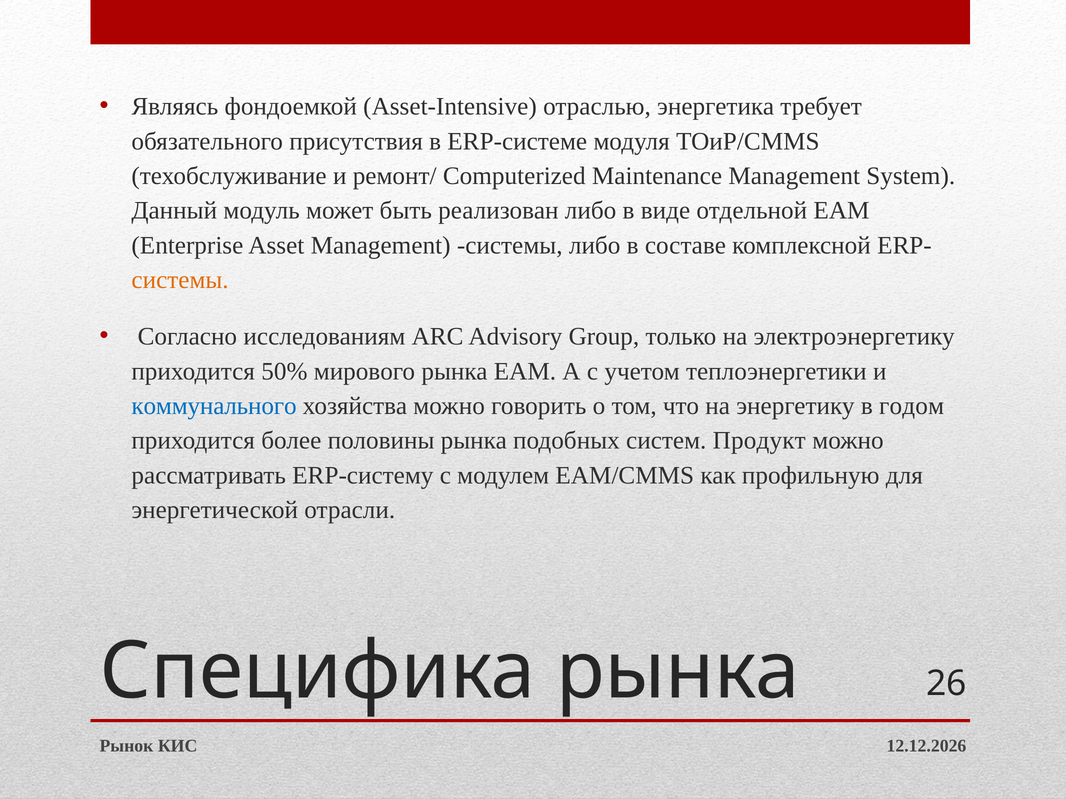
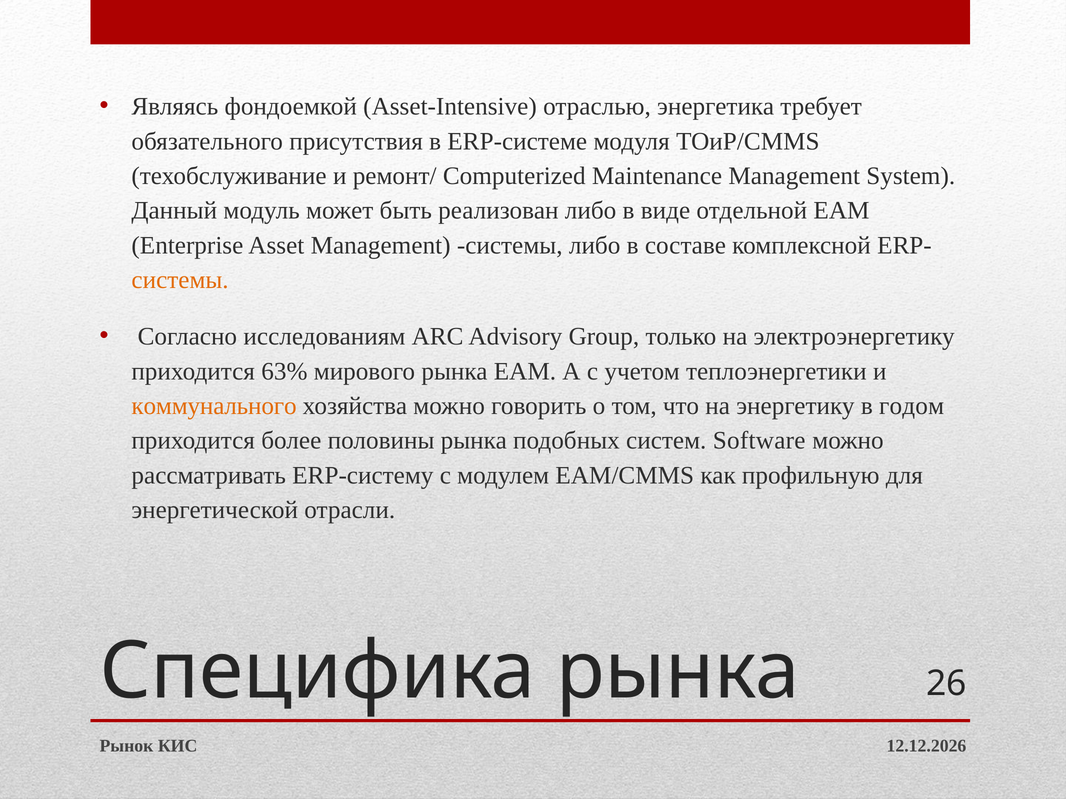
50%: 50% -> 63%
коммунального colour: blue -> orange
Продукт: Продукт -> Software
